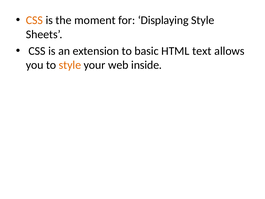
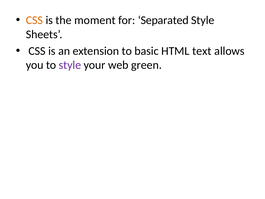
Displaying: Displaying -> Separated
style at (70, 65) colour: orange -> purple
inside: inside -> green
